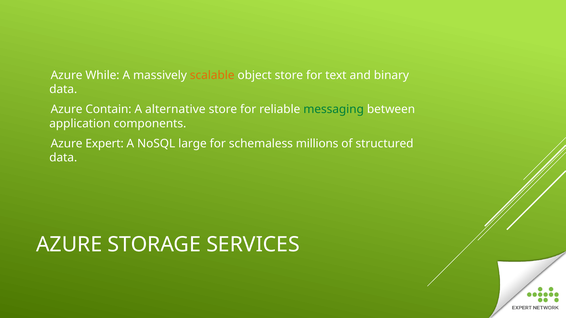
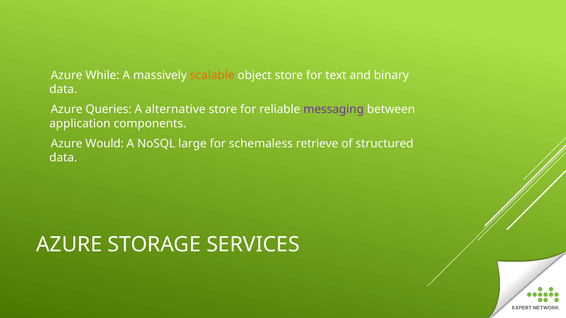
Contain: Contain -> Queries
messaging colour: green -> purple
Expert: Expert -> Would
millions: millions -> retrieve
